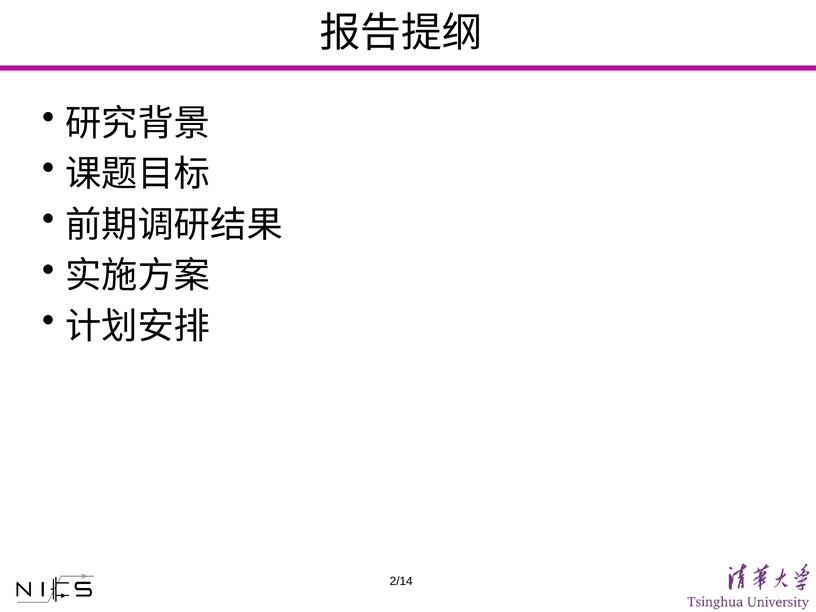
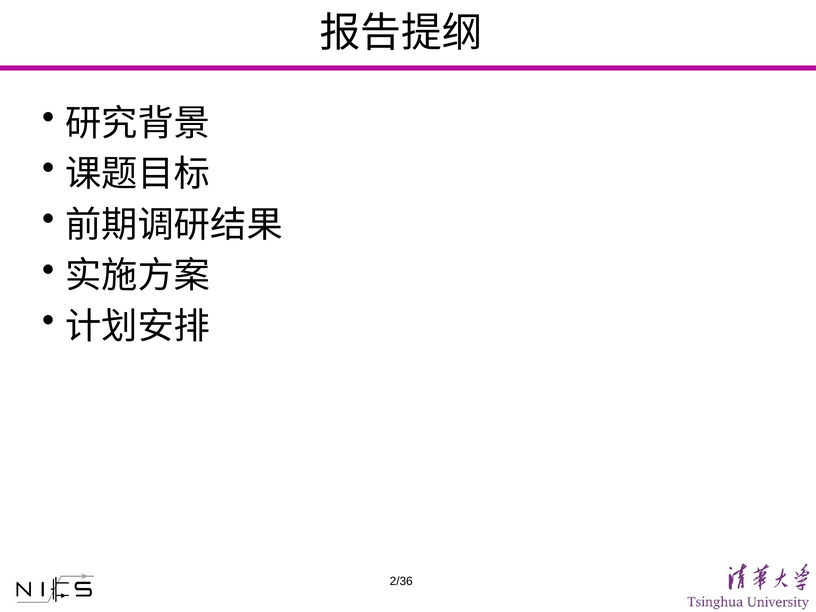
2/14: 2/14 -> 2/36
